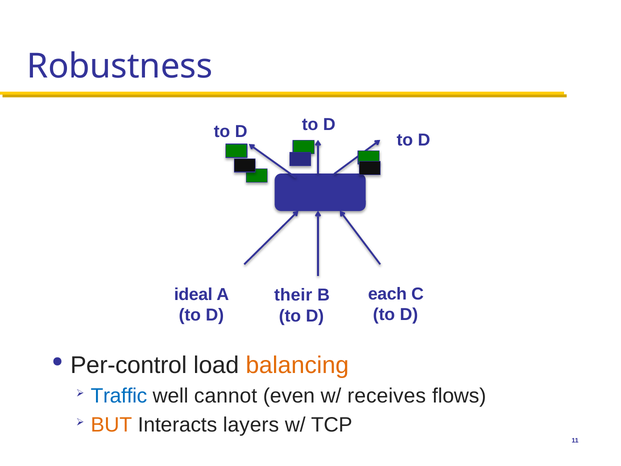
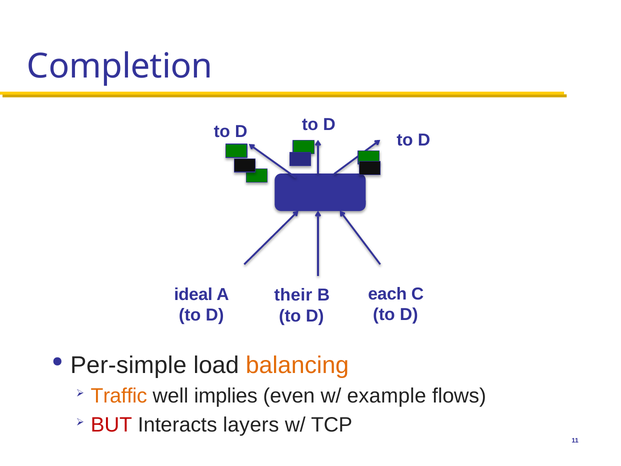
Robustness: Robustness -> Completion
Per-control: Per-control -> Per-simple
Traffic colour: blue -> orange
cannot: cannot -> implies
receives: receives -> example
BUT colour: orange -> red
